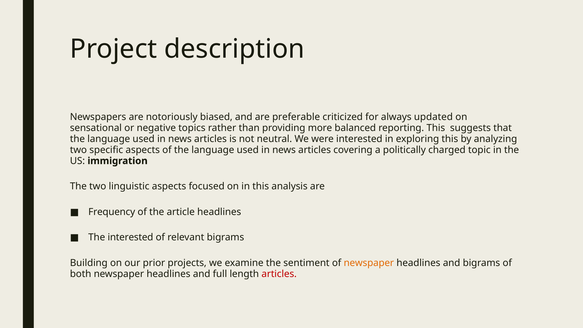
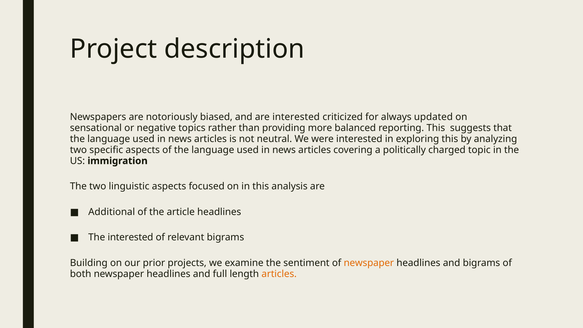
are preferable: preferable -> interested
Frequency: Frequency -> Additional
articles at (279, 274) colour: red -> orange
